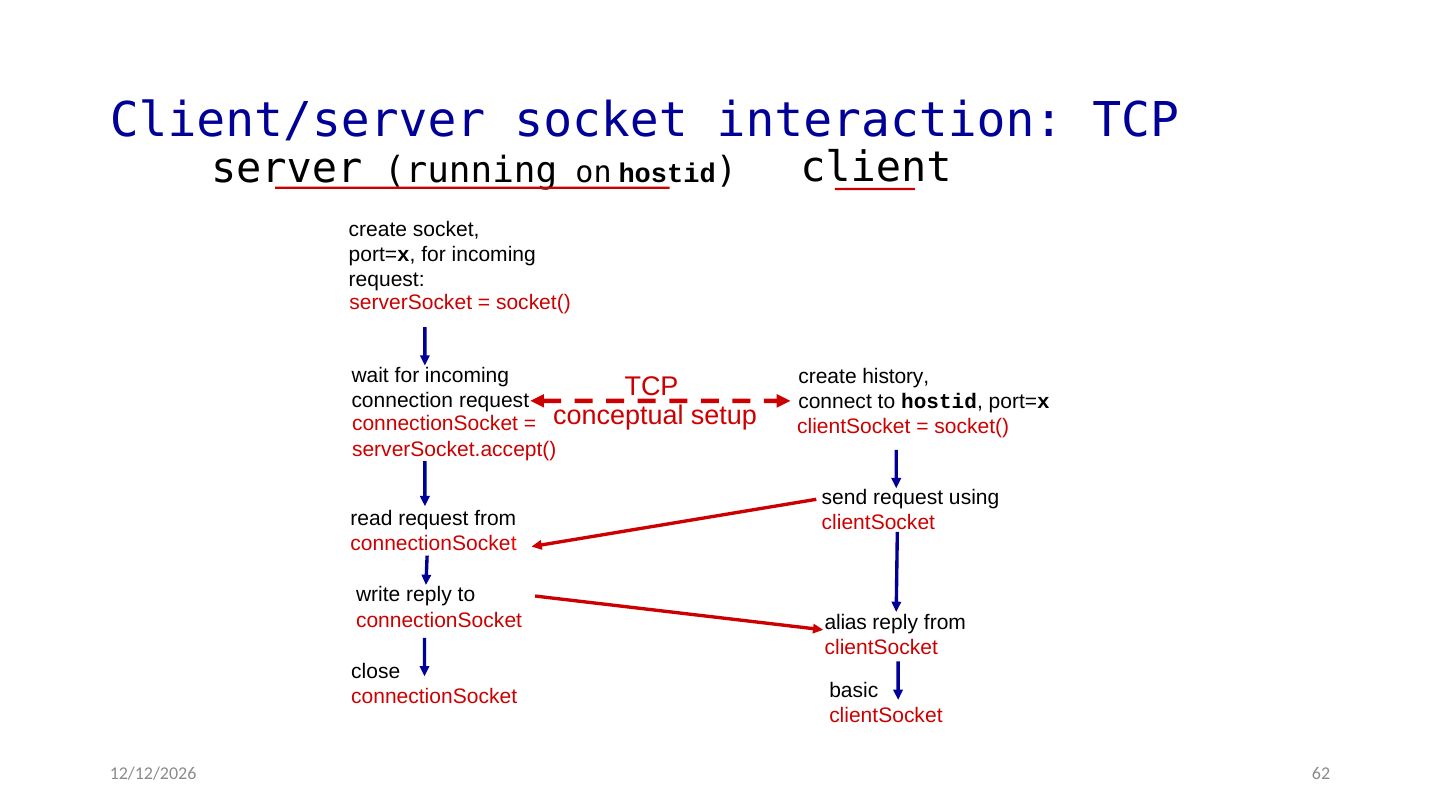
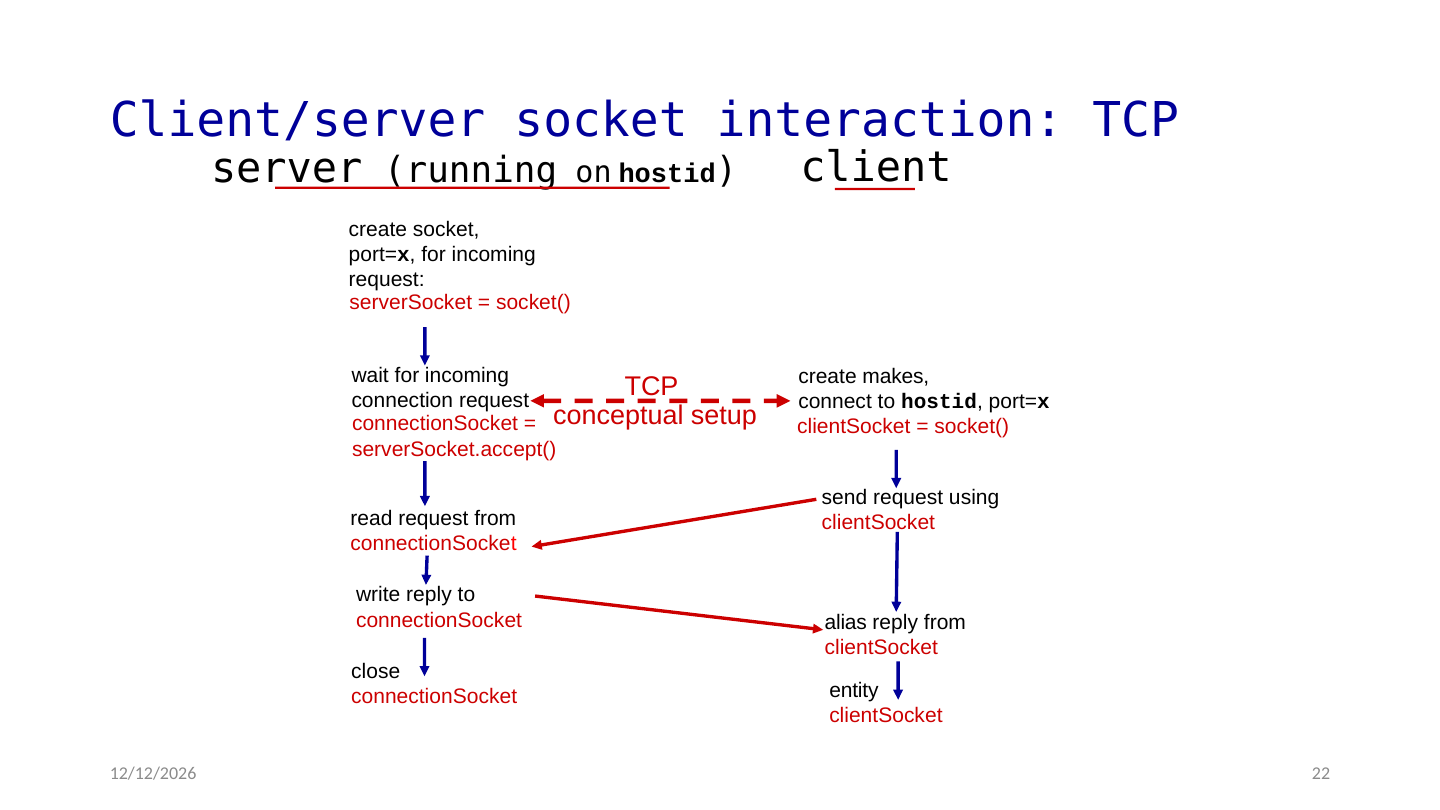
history: history -> makes
basic: basic -> entity
62: 62 -> 22
